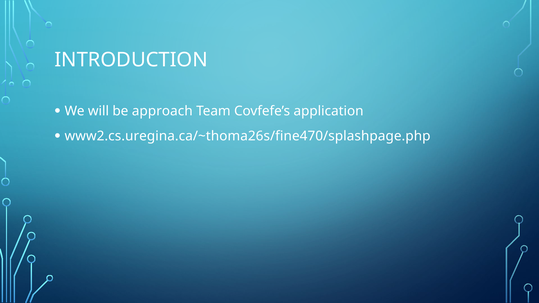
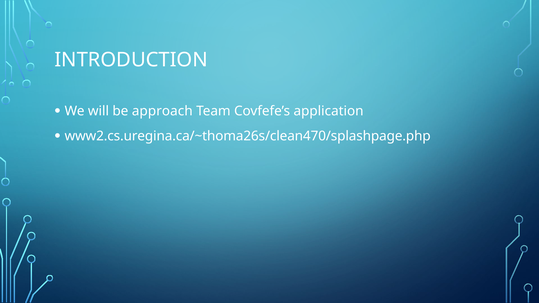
www2.cs.uregina.ca/~thoma26s/fine470/splashpage.php: www2.cs.uregina.ca/~thoma26s/fine470/splashpage.php -> www2.cs.uregina.ca/~thoma26s/clean470/splashpage.php
